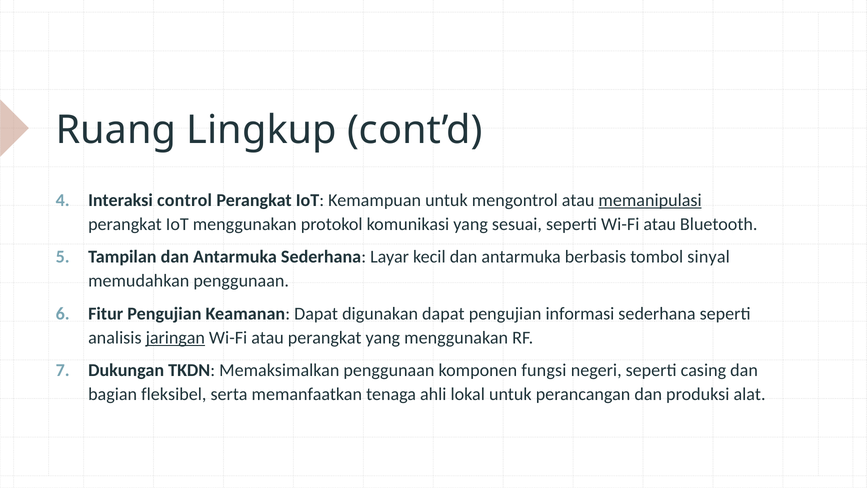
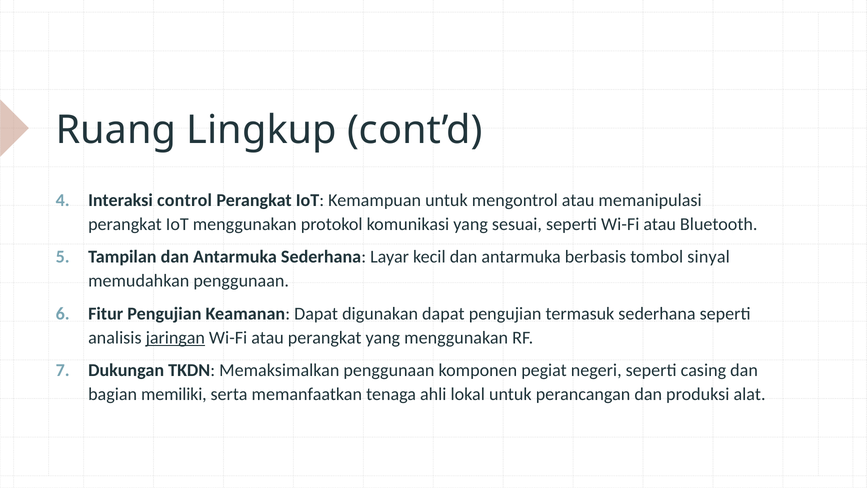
memanipulasi underline: present -> none
informasi: informasi -> termasuk
fungsi: fungsi -> pegiat
fleksibel: fleksibel -> memiliki
